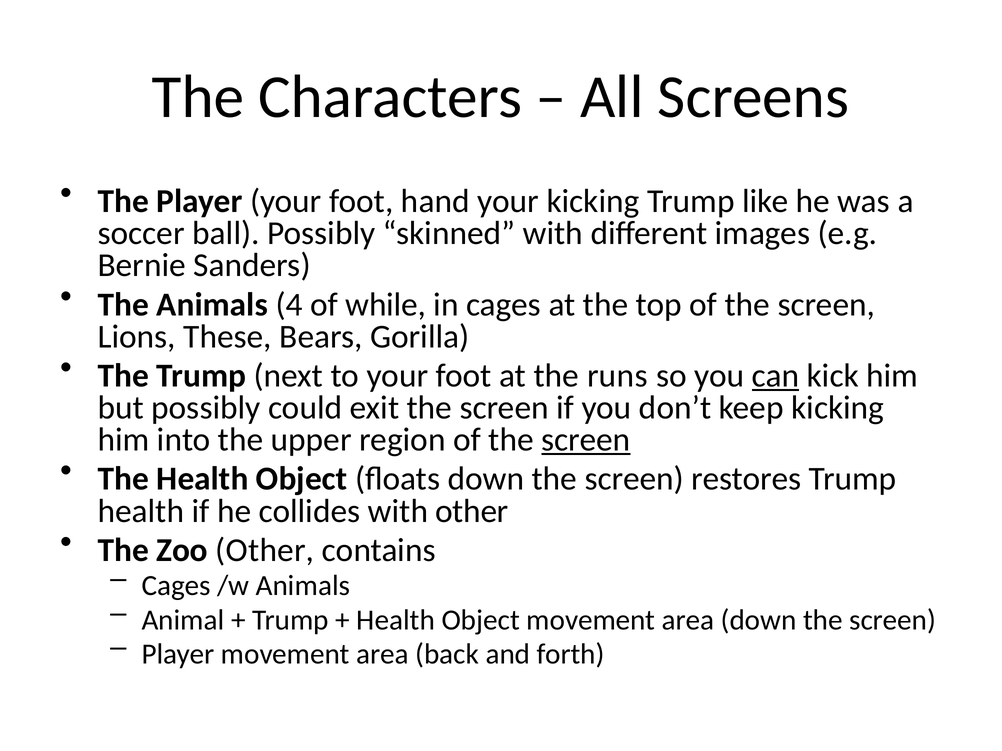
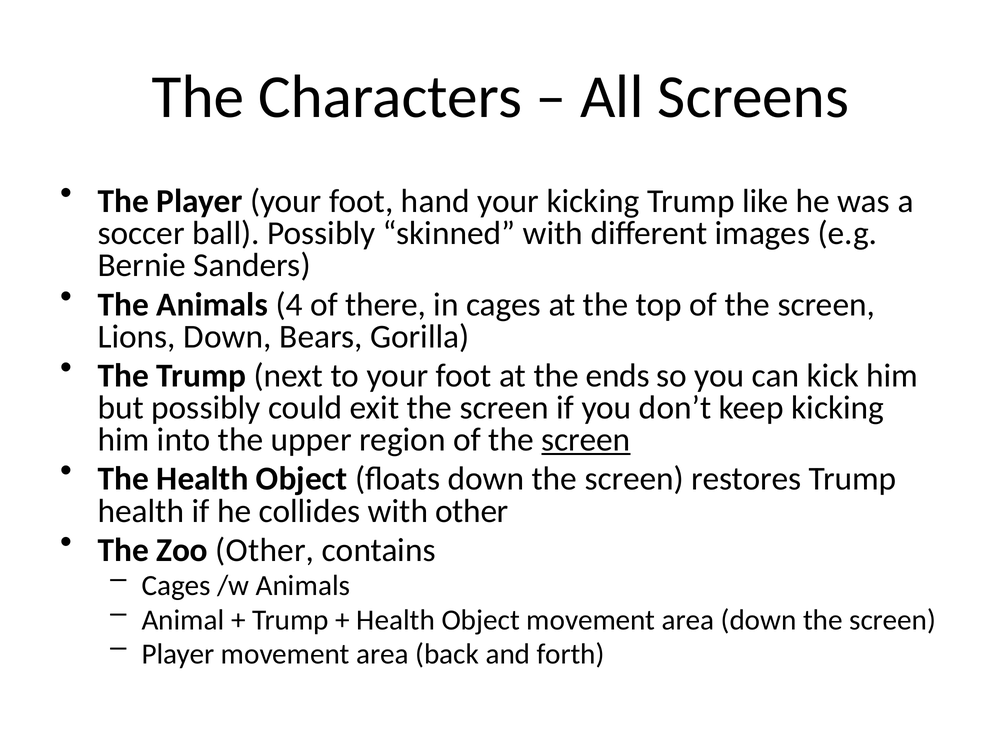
while: while -> there
Lions These: These -> Down
runs: runs -> ends
can underline: present -> none
